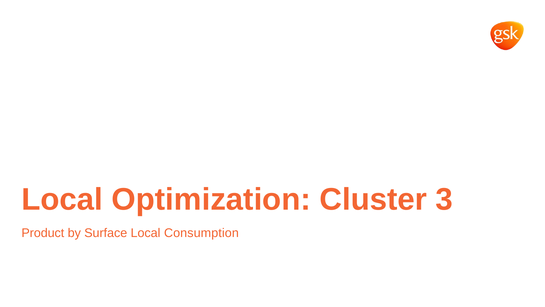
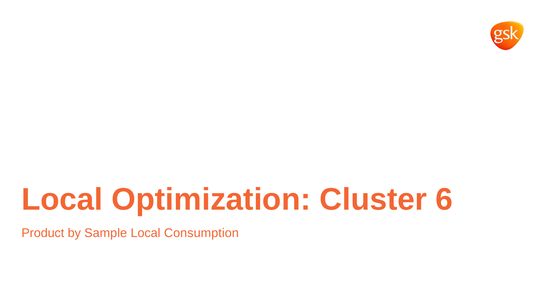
3: 3 -> 6
Surface: Surface -> Sample
